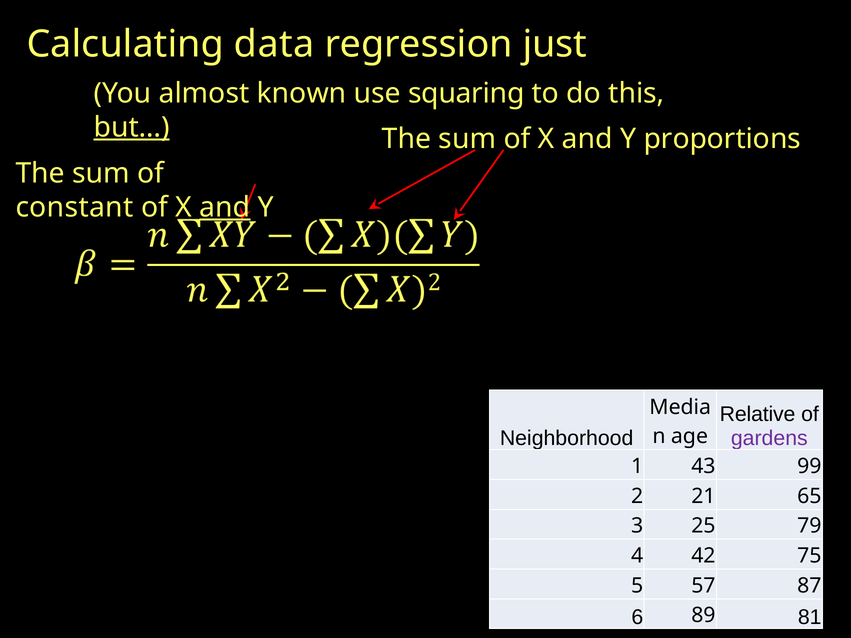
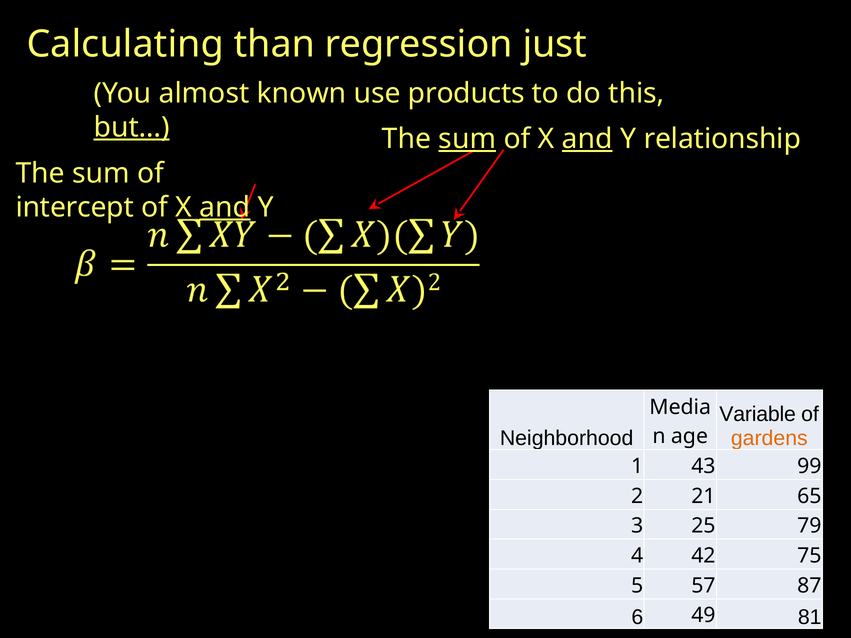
data: data -> than
squaring: squaring -> products
sum at (467, 139) underline: none -> present
and at (587, 139) underline: none -> present
proportions: proportions -> relationship
constant: constant -> intercept
Relative: Relative -> Variable
gardens colour: purple -> orange
89: 89 -> 49
